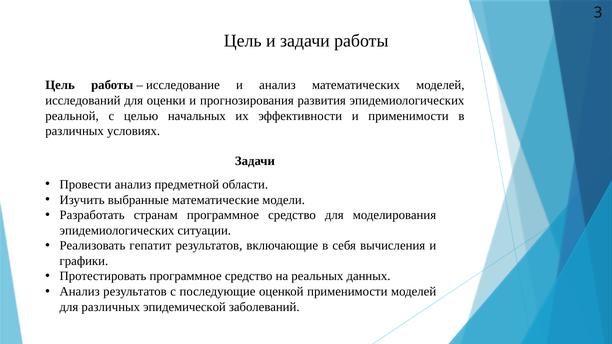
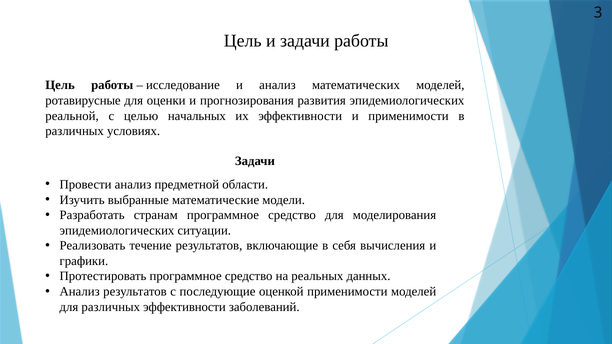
исследований: исследований -> ротавирусные
гепатит: гепатит -> течение
различных эпидемической: эпидемической -> эффективности
